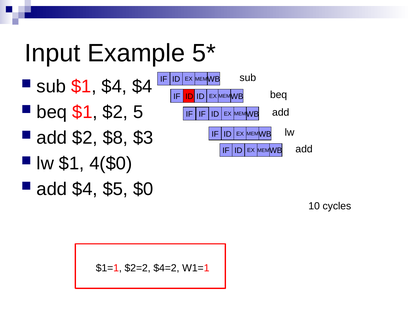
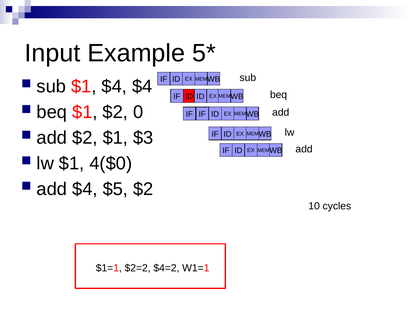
5: 5 -> 0
$2 $8: $8 -> $1
$5 $0: $0 -> $2
